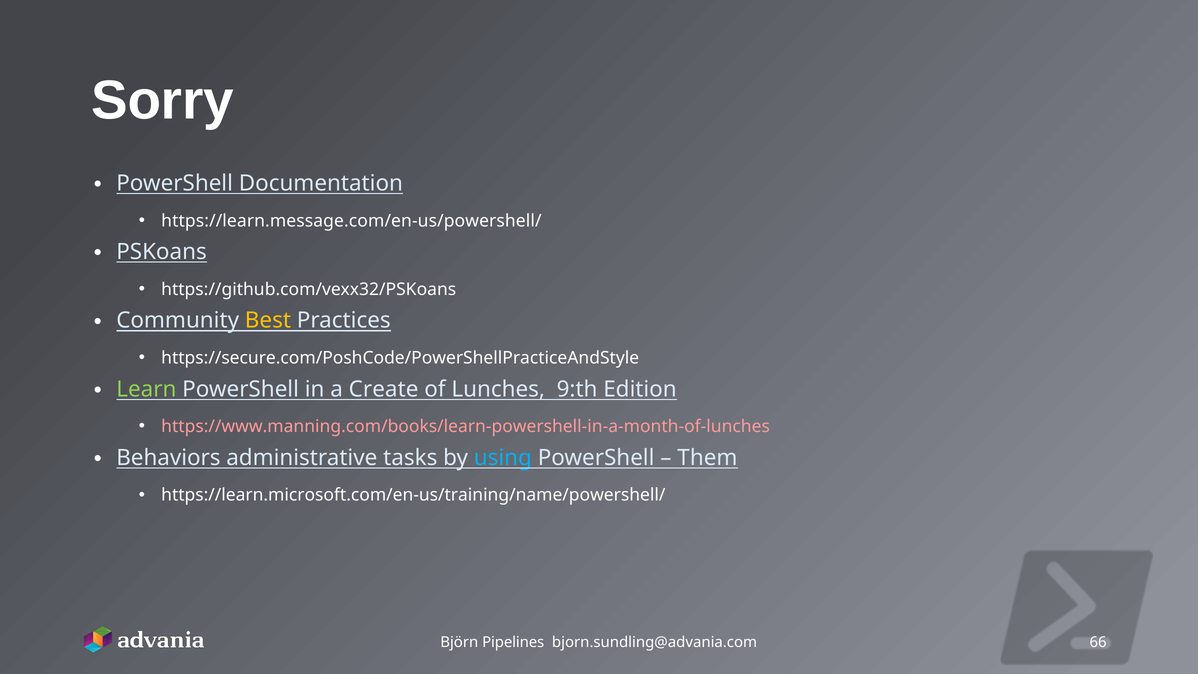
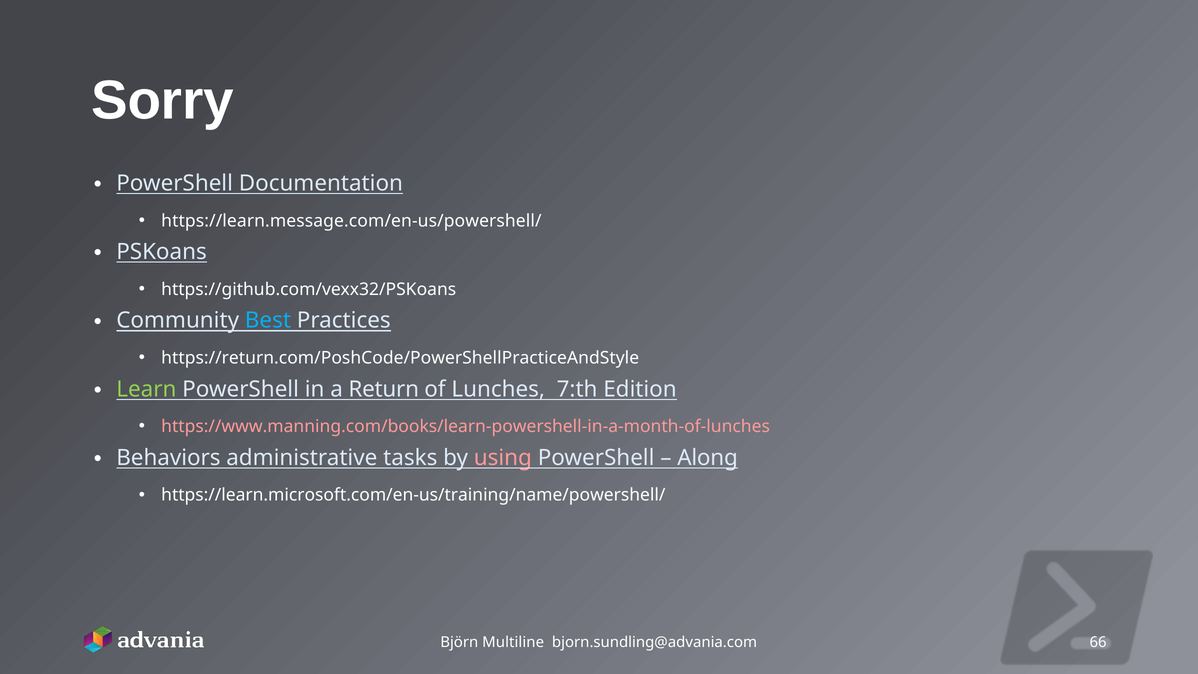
Best colour: yellow -> light blue
https://secure.com/PoshCode/PowerShellPracticeAndStyle: https://secure.com/PoshCode/PowerShellPracticeAndStyle -> https://return.com/PoshCode/PowerShellPracticeAndStyle
Create: Create -> Return
9:th: 9:th -> 7:th
using colour: light blue -> pink
Them: Them -> Along
Pipelines: Pipelines -> Multiline
